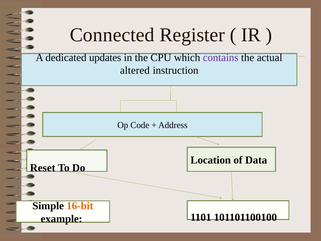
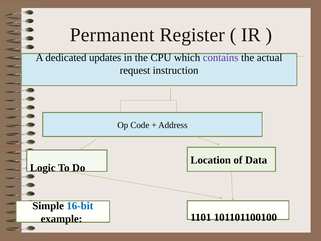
Connected: Connected -> Permanent
altered: altered -> request
Reset: Reset -> Logic
16-bit colour: orange -> blue
